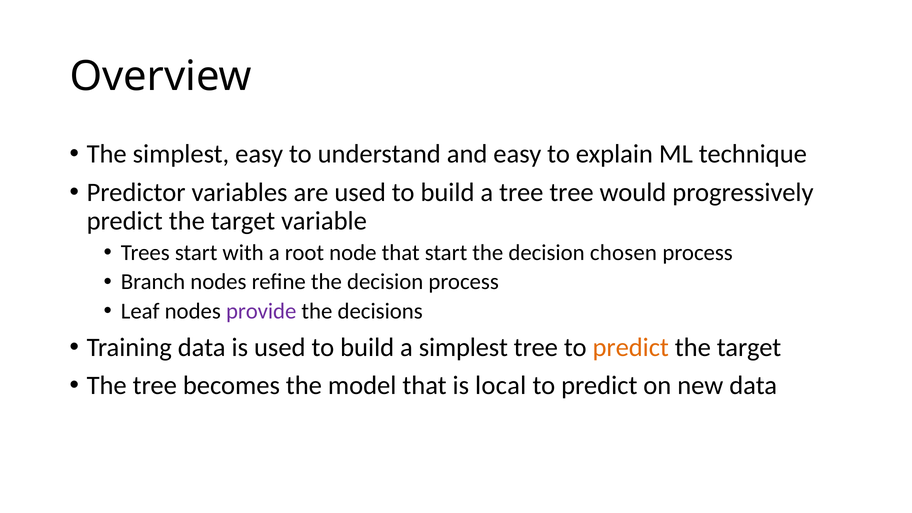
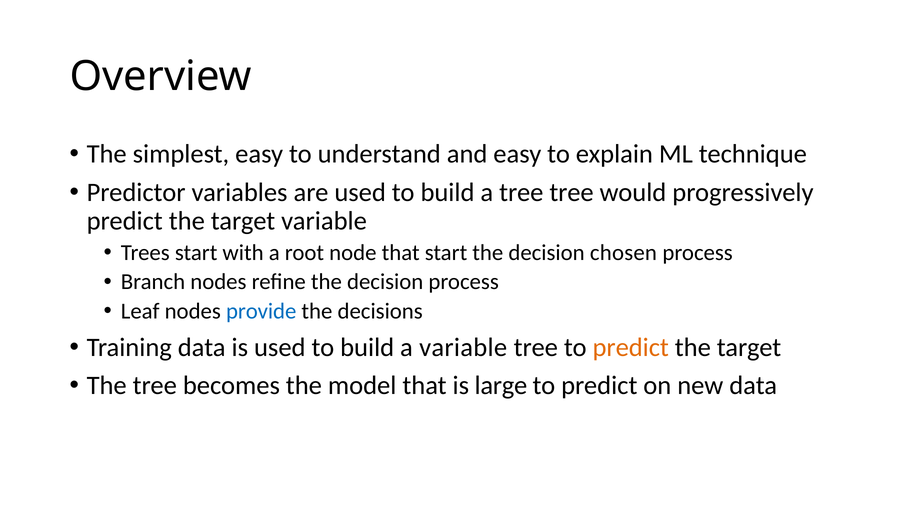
provide colour: purple -> blue
a simplest: simplest -> variable
local: local -> large
